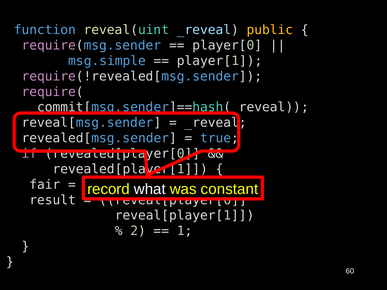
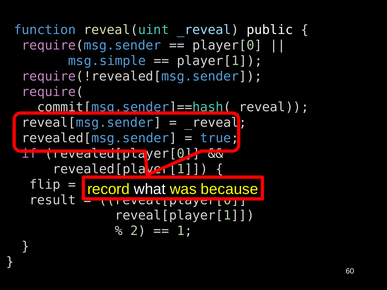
public colour: yellow -> white
fair: fair -> flip
constant: constant -> because
